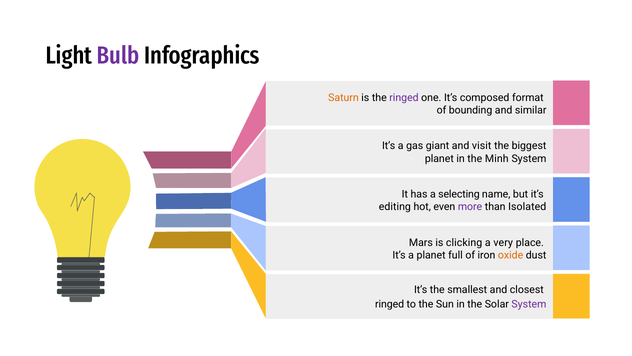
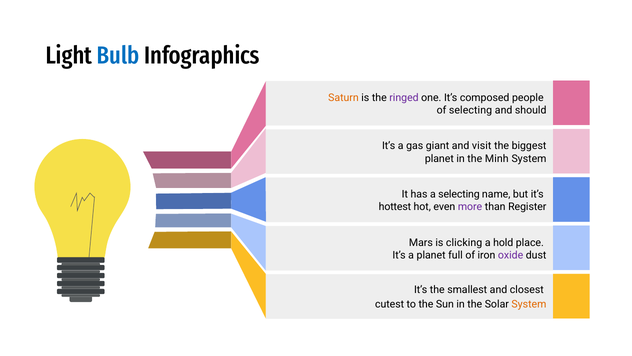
Bulb colour: purple -> blue
format: format -> people
of bounding: bounding -> selecting
similar: similar -> should
editing: editing -> hottest
Isolated: Isolated -> Register
very: very -> hold
oxide colour: orange -> purple
ringed at (390, 304): ringed -> cutest
System at (529, 304) colour: purple -> orange
